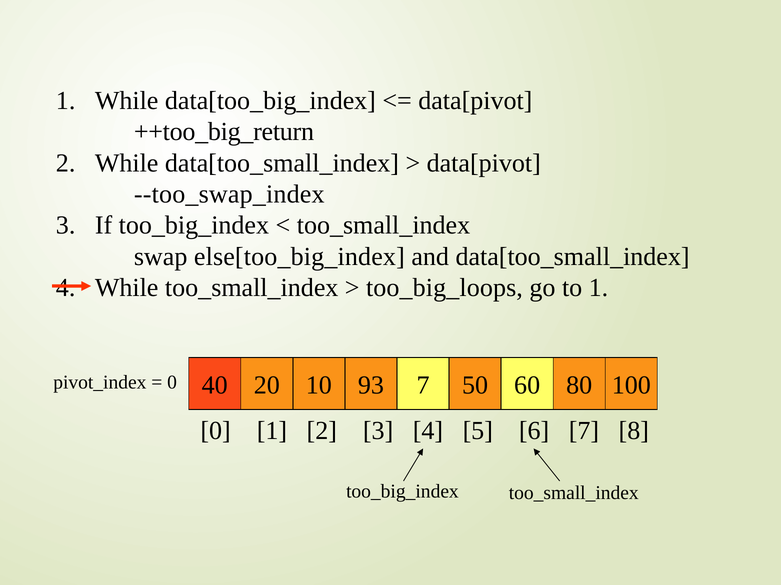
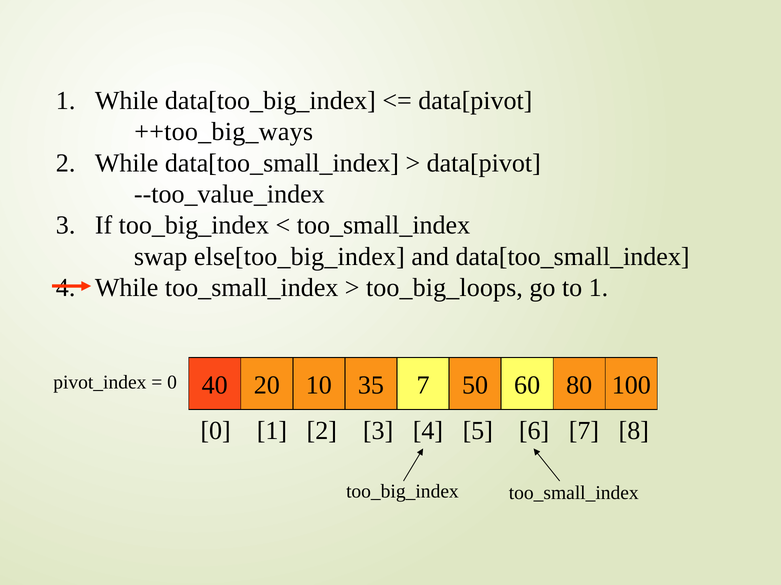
++too_big_return: ++too_big_return -> ++too_big_ways
--too_swap_index: --too_swap_index -> --too_value_index
93: 93 -> 35
